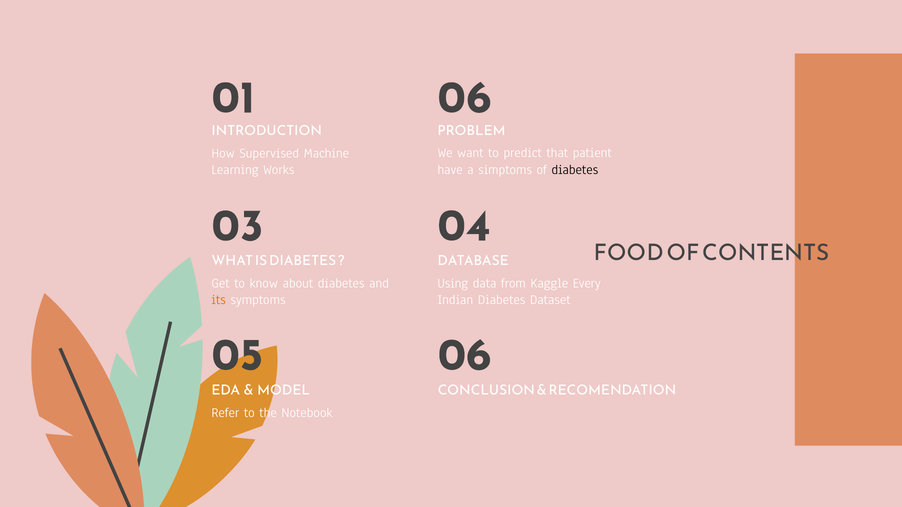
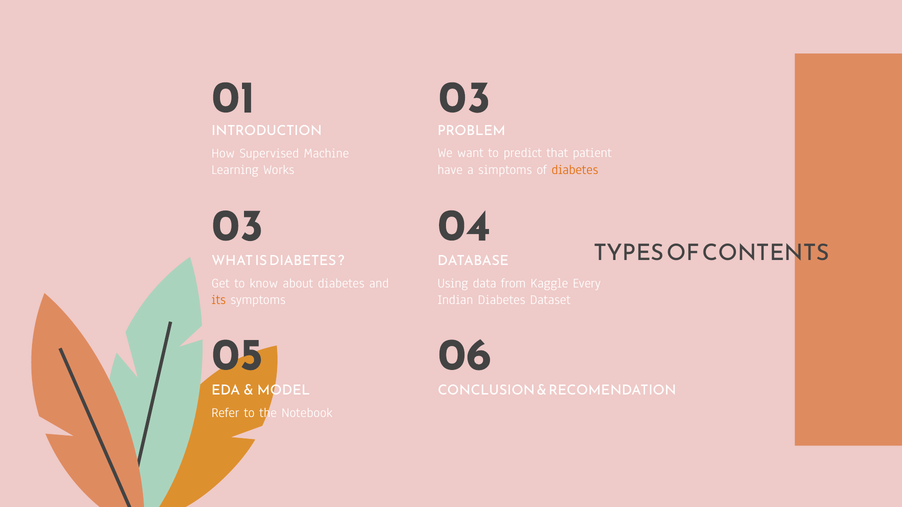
01 06: 06 -> 03
diabetes at (575, 170) colour: black -> orange
FOOD: FOOD -> TYPES
